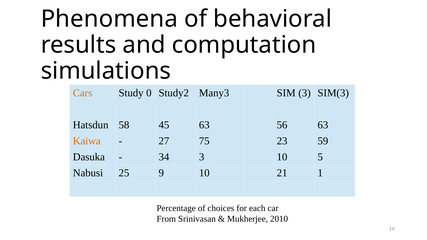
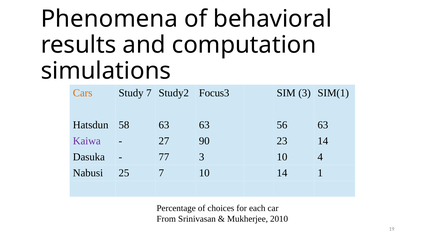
Study 0: 0 -> 7
Many3: Many3 -> Focus3
SIM(3: SIM(3 -> SIM(1
58 45: 45 -> 63
Kaiwa colour: orange -> purple
75: 75 -> 90
23 59: 59 -> 14
34: 34 -> 77
5: 5 -> 4
25 9: 9 -> 7
10 21: 21 -> 14
